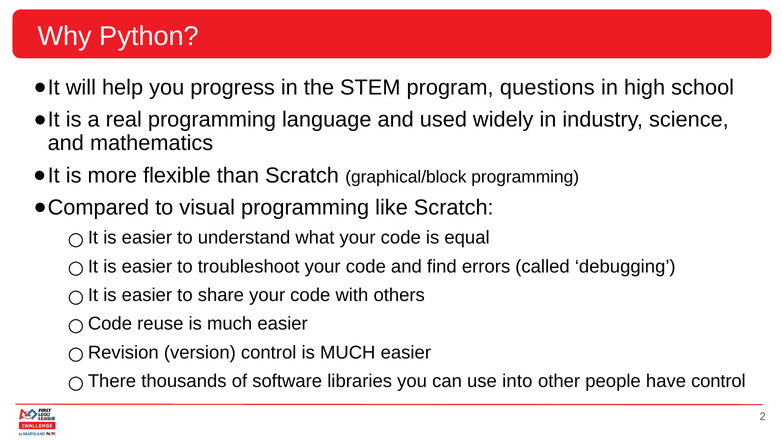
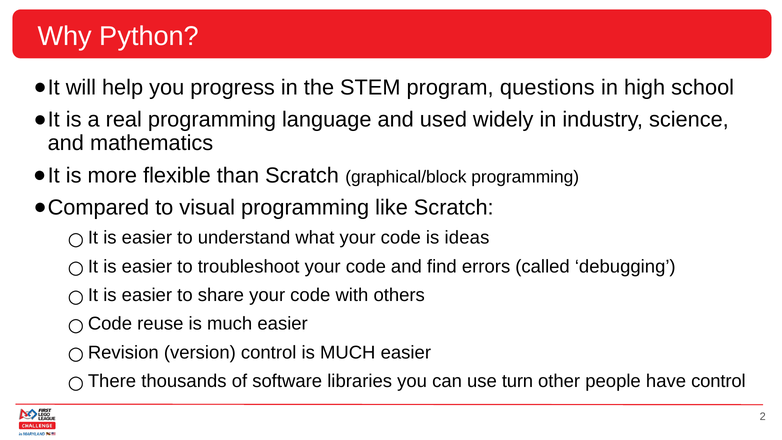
equal: equal -> ideas
into: into -> turn
